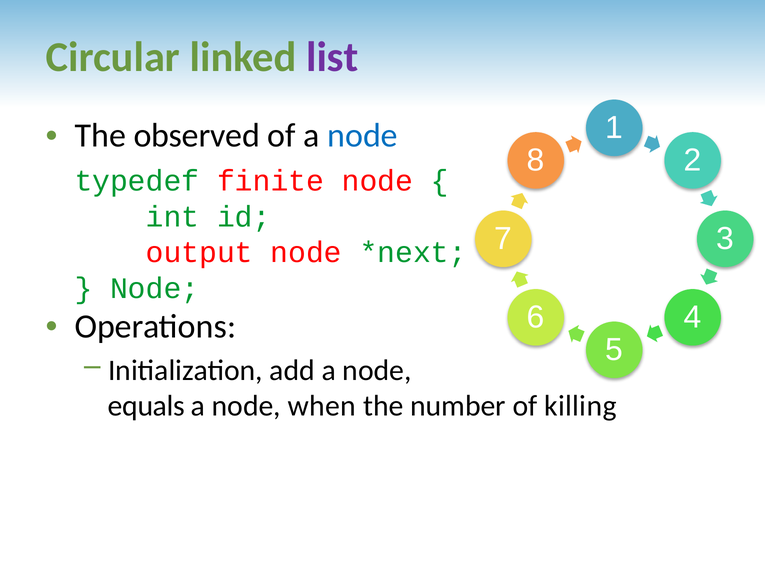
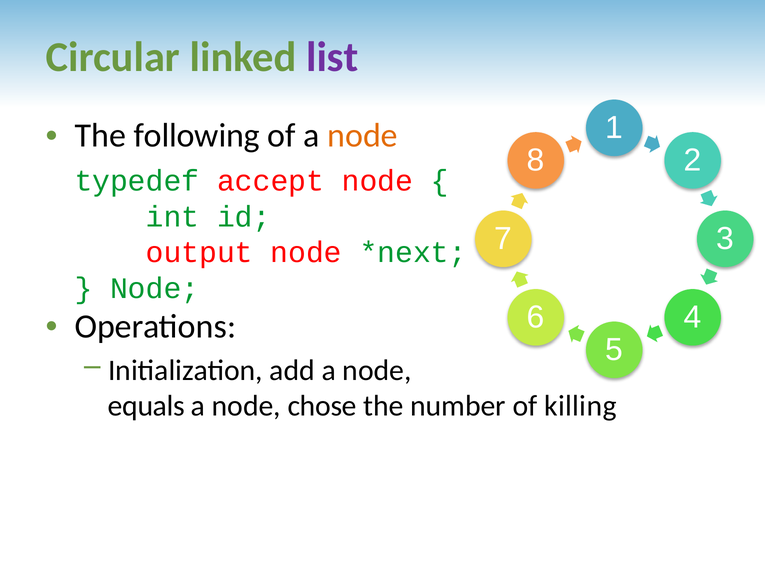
observed: observed -> following
node at (363, 136) colour: blue -> orange
finite: finite -> accept
when: when -> chose
